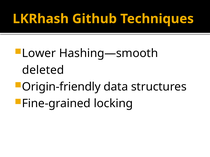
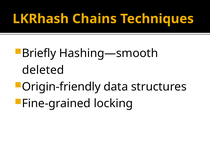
Github: Github -> Chains
Lower: Lower -> Briefly
